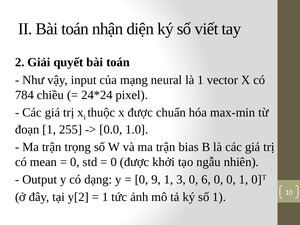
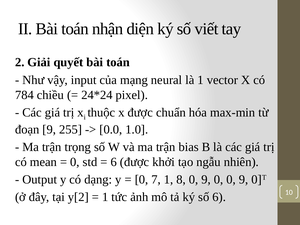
đoạn 1: 1 -> 9
0 at (114, 162): 0 -> 6
9: 9 -> 7
3: 3 -> 8
6 at (206, 179): 6 -> 9
0 0 1: 1 -> 9
số 1: 1 -> 6
